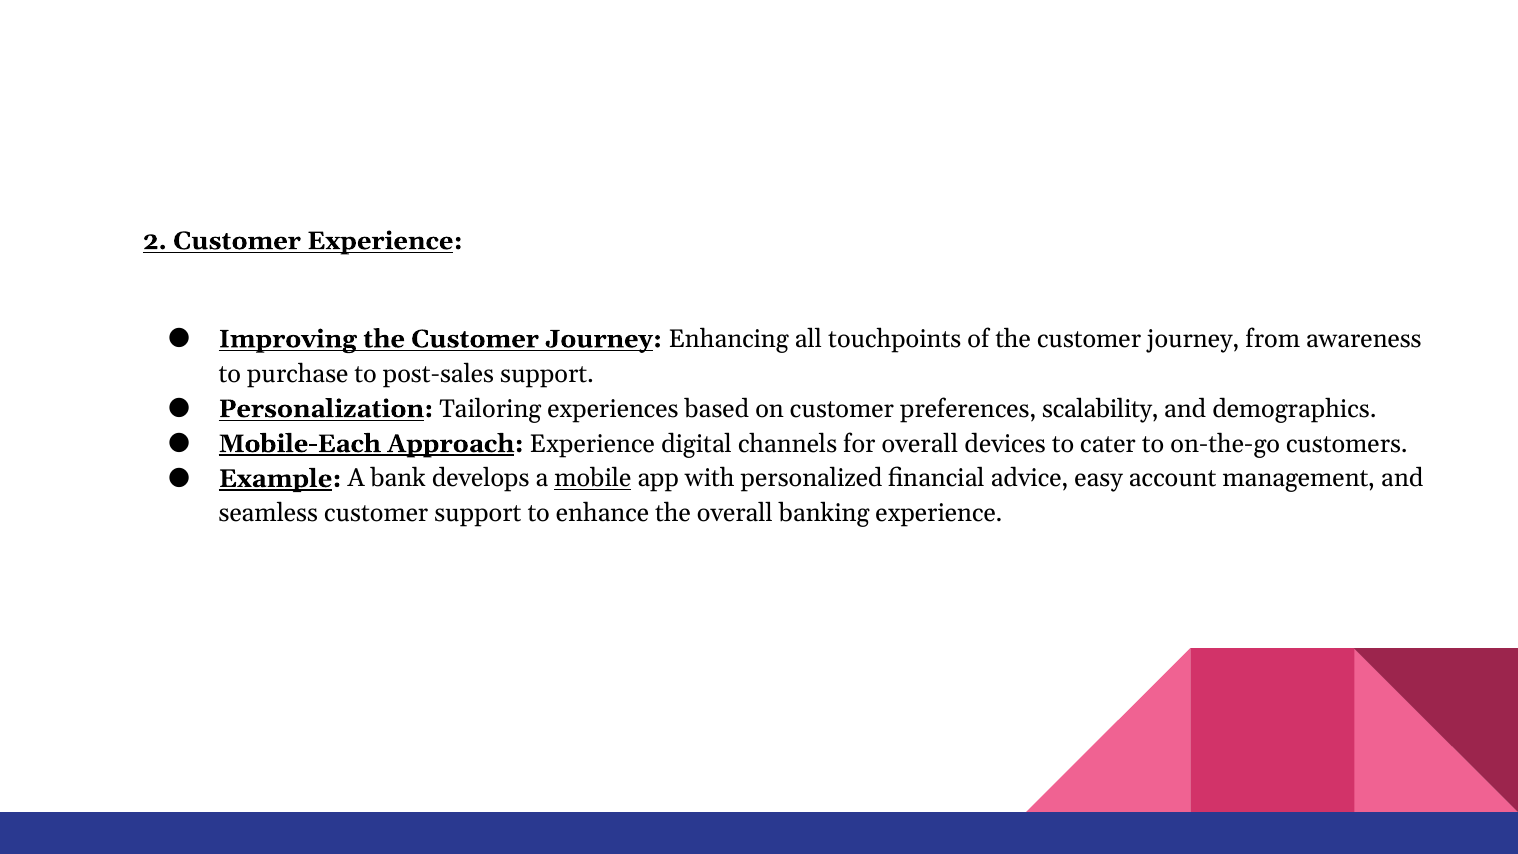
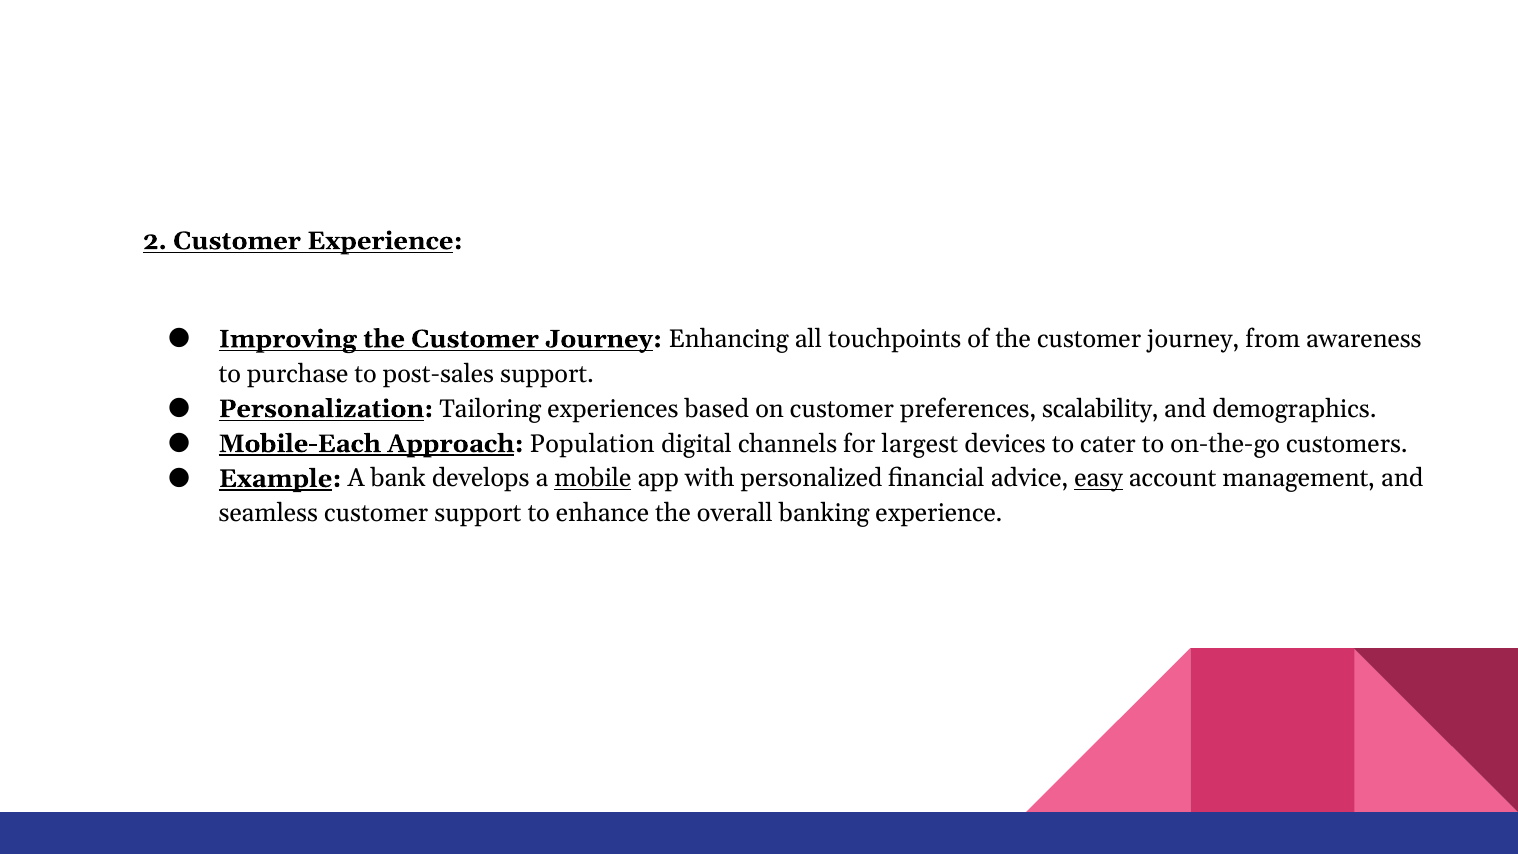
Approach Experience: Experience -> Population
for overall: overall -> largest
easy underline: none -> present
